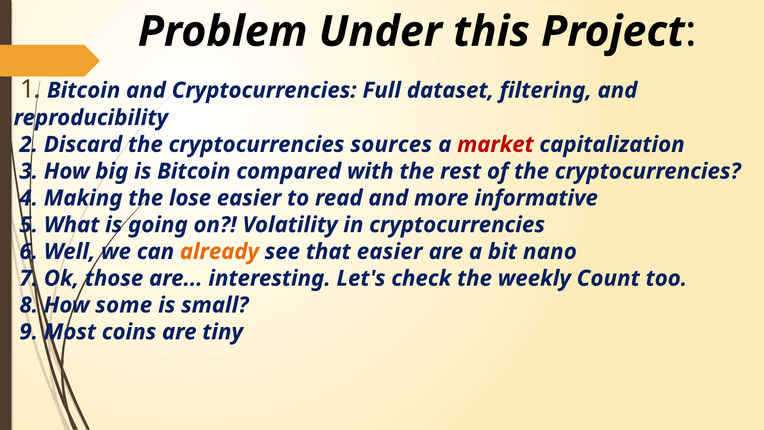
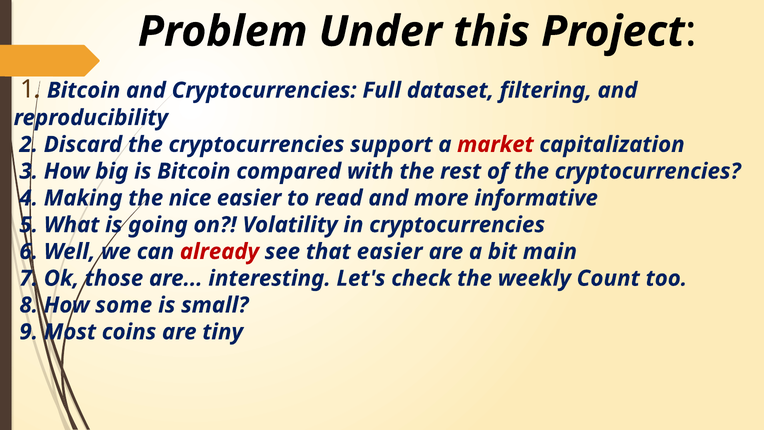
sources: sources -> support
lose: lose -> nice
already colour: orange -> red
nano: nano -> main
